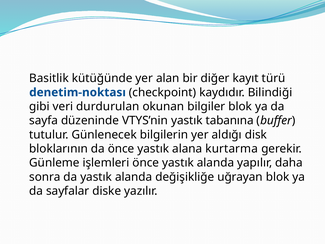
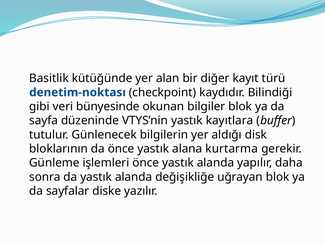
durdurulan: durdurulan -> bünyesinde
tabanına: tabanına -> kayıtlara
